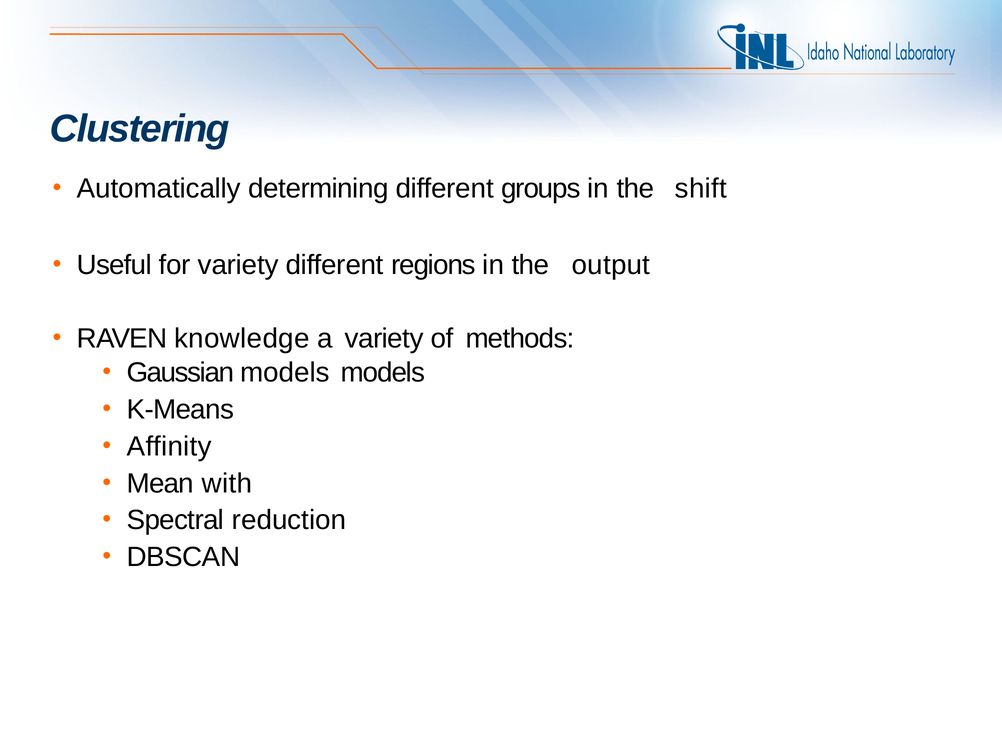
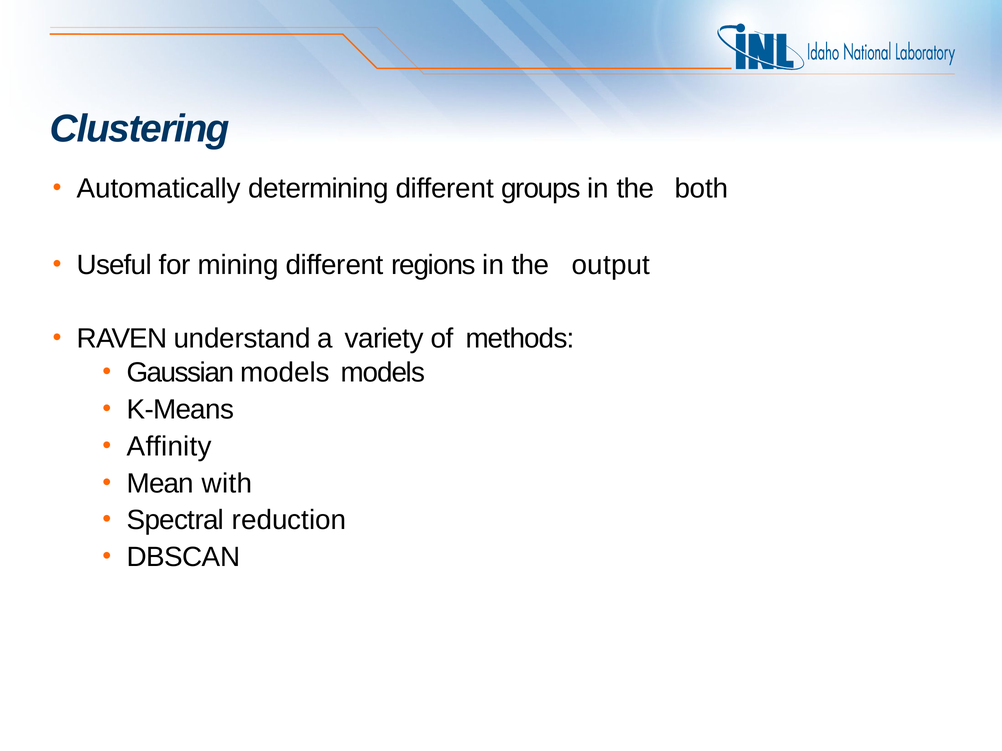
shift: shift -> both
for variety: variety -> mining
knowledge: knowledge -> understand
